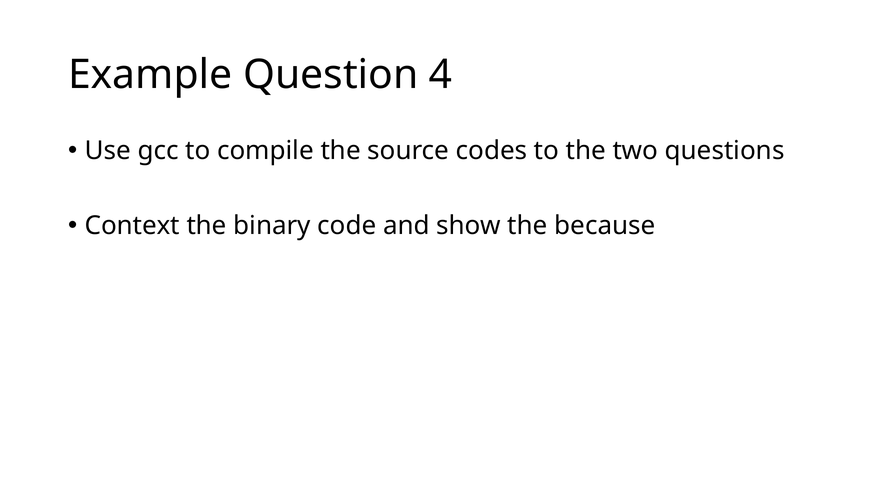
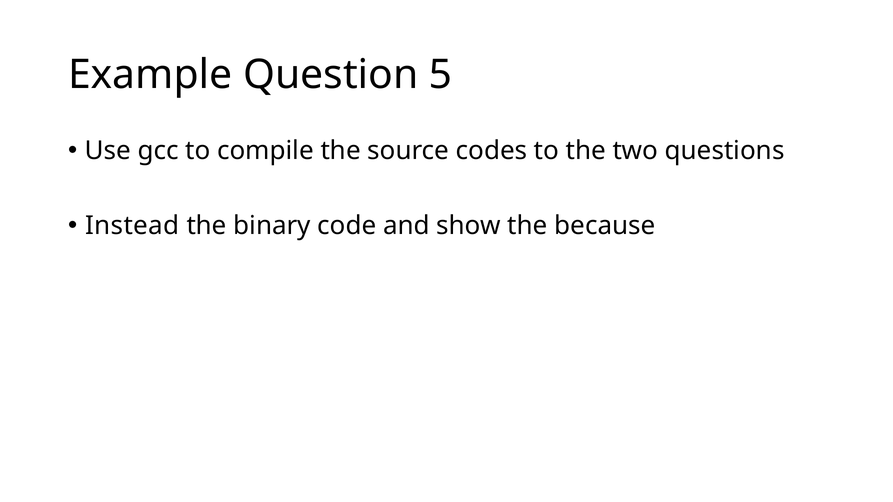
4: 4 -> 5
Context: Context -> Instead
